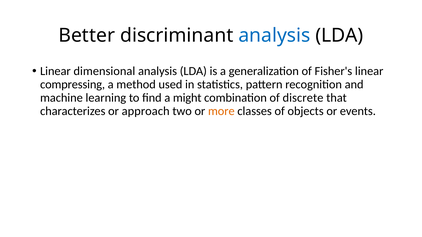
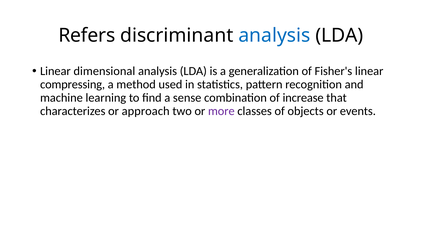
Better: Better -> Refers
might: might -> sense
discrete: discrete -> increase
more colour: orange -> purple
